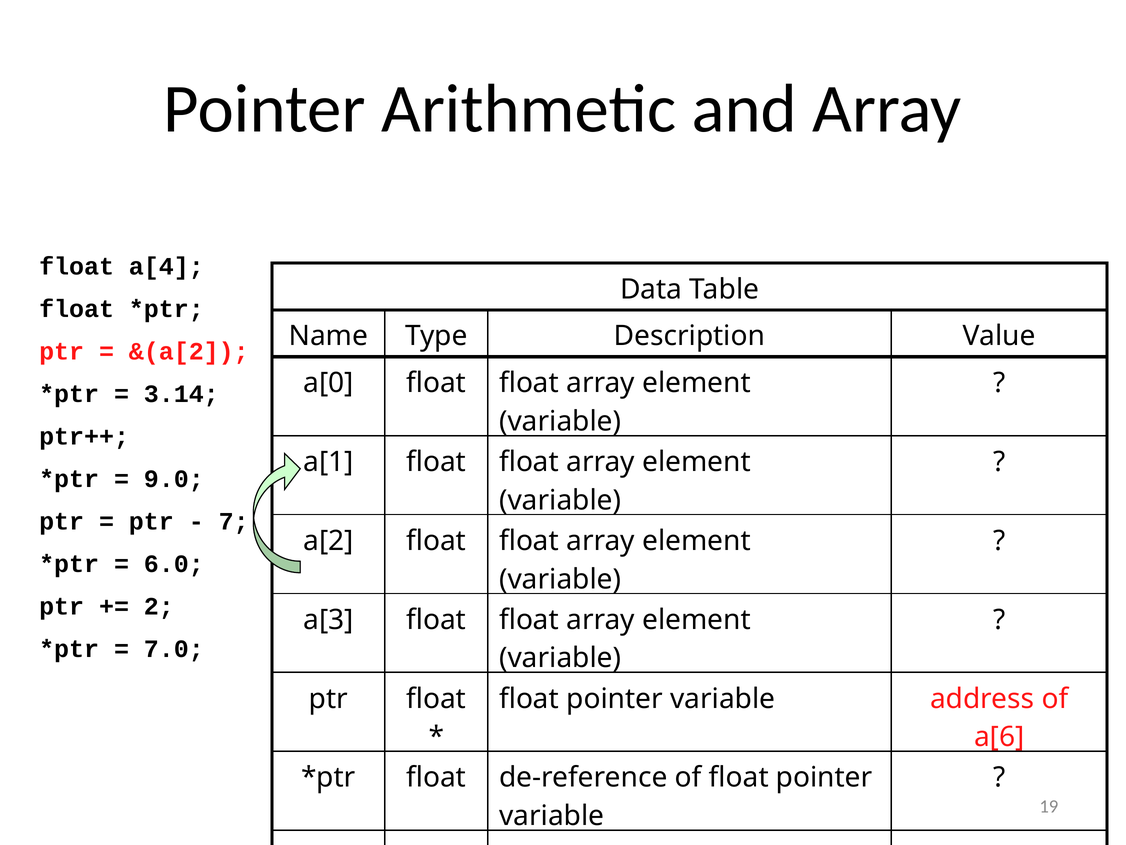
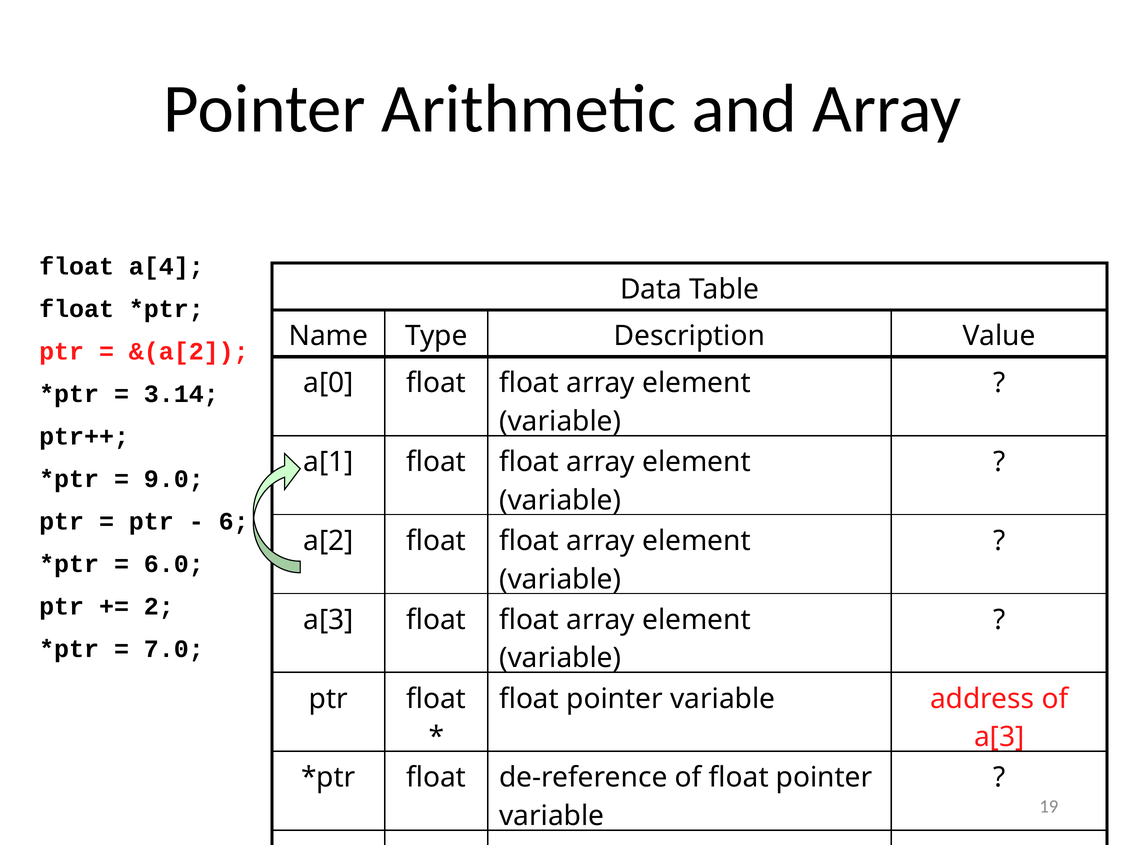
7: 7 -> 6
a[6 at (999, 737): a[6 -> a[3
